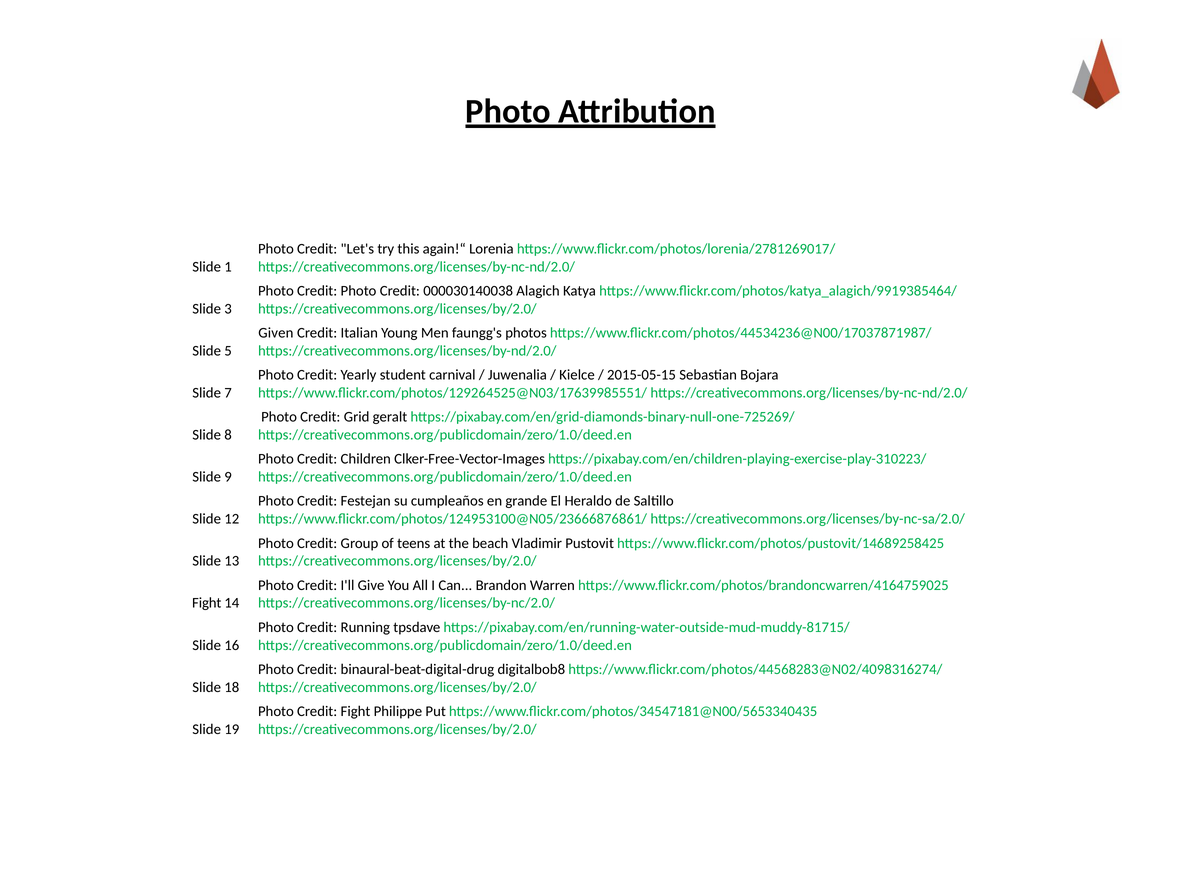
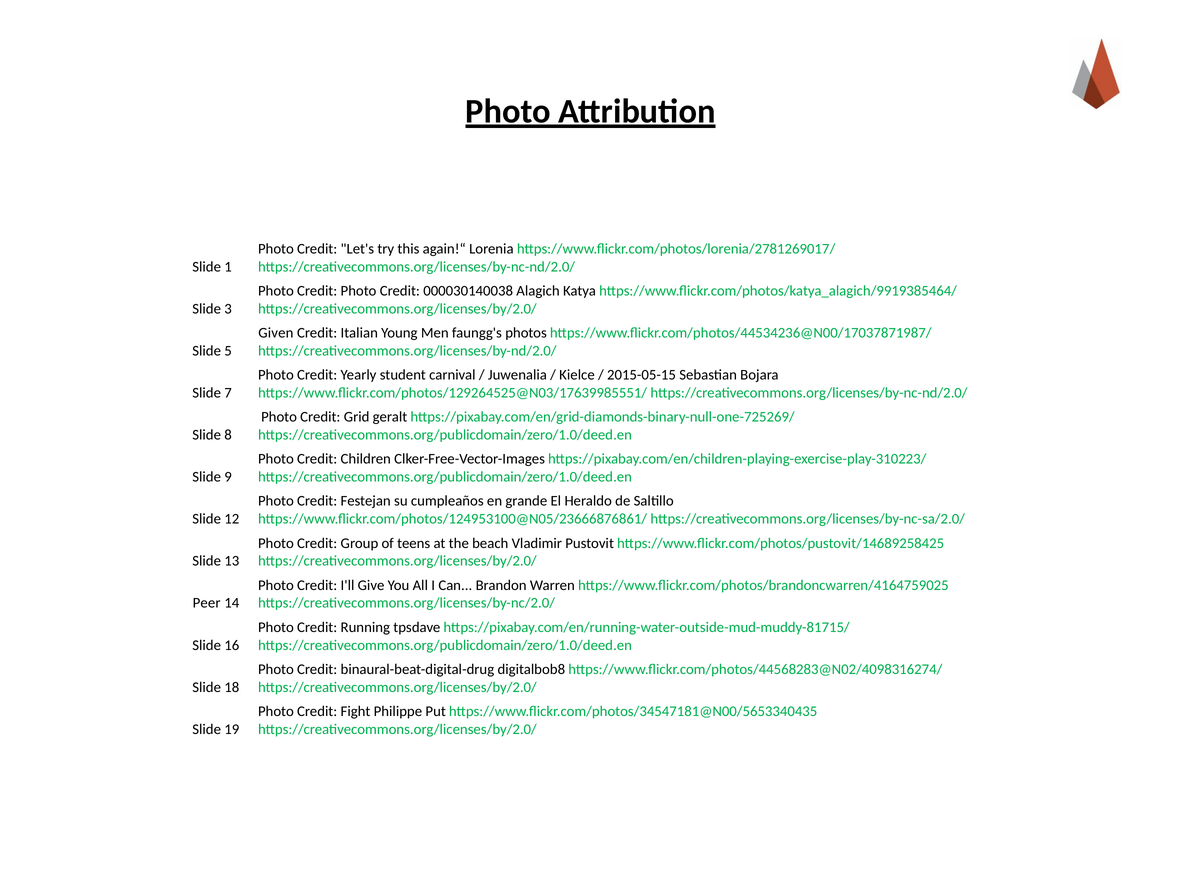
Fight at (207, 604): Fight -> Peer
